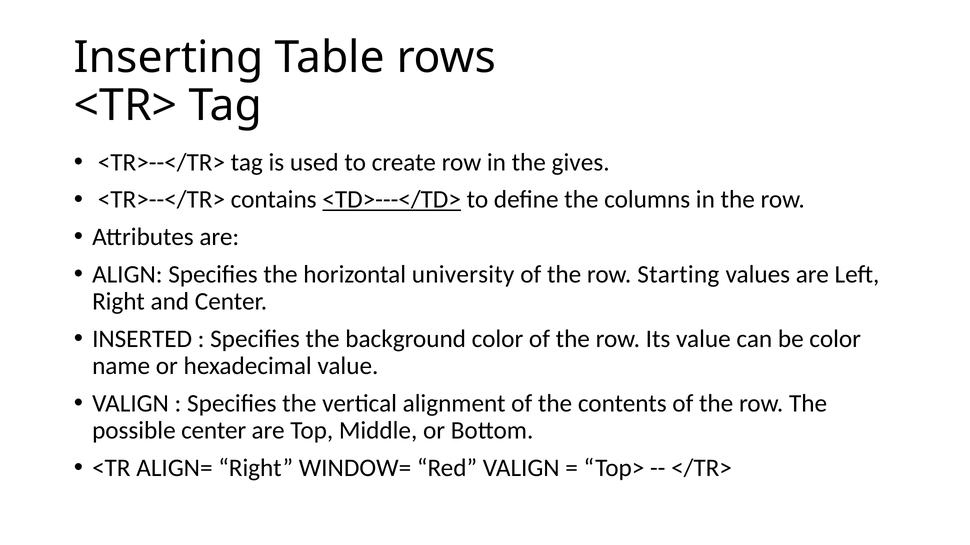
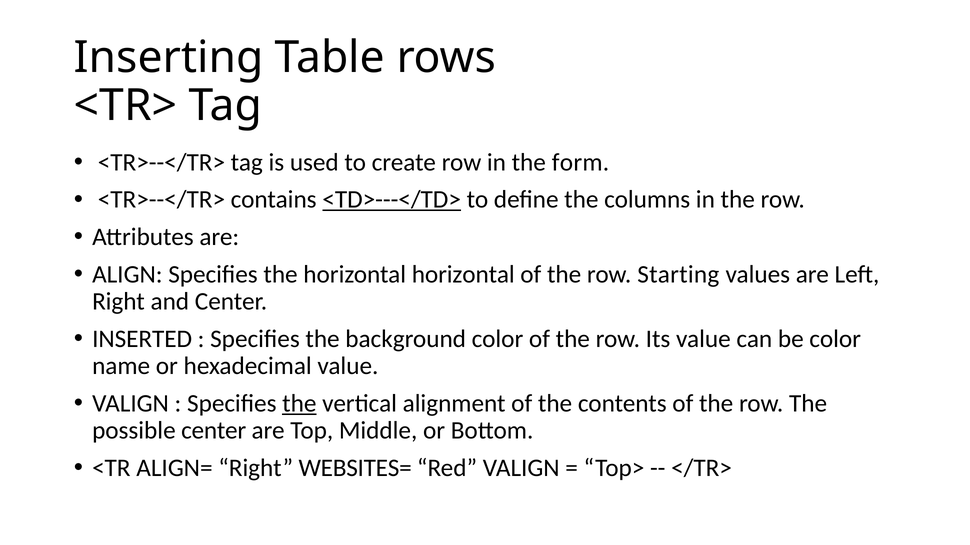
gives: gives -> form
horizontal university: university -> horizontal
the at (299, 404) underline: none -> present
WINDOW=: WINDOW= -> WEBSITES=
